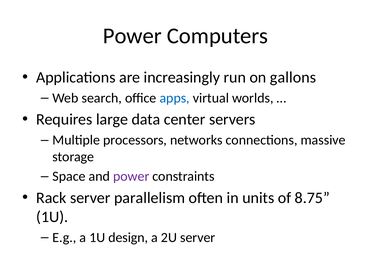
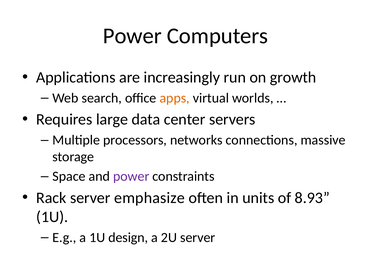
gallons: gallons -> growth
apps colour: blue -> orange
parallelism: parallelism -> emphasize
8.75: 8.75 -> 8.93
